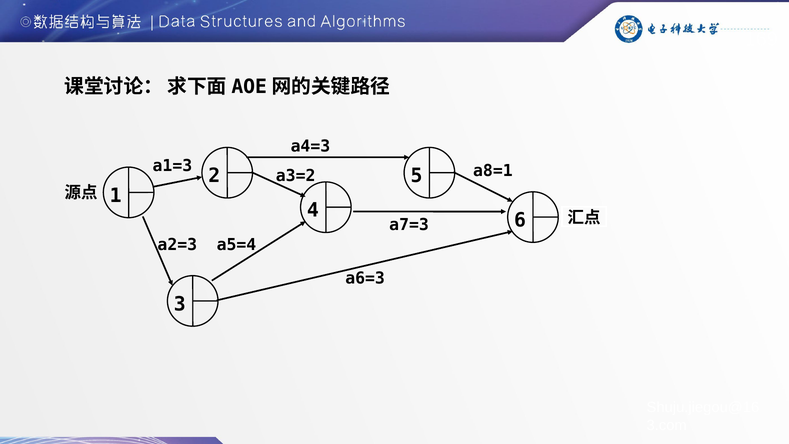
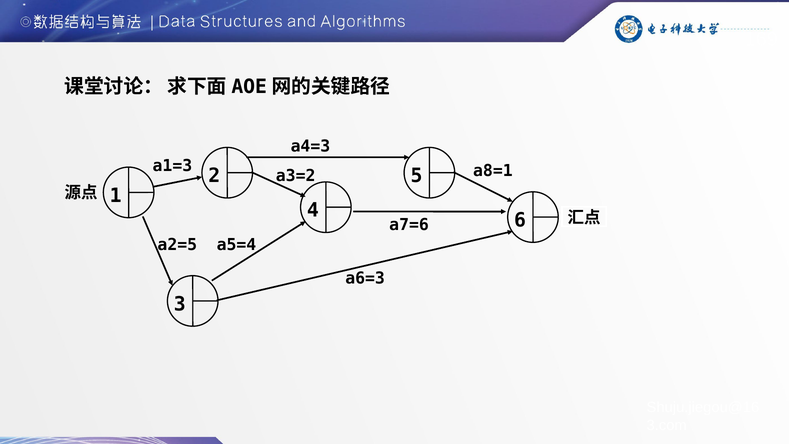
a7=3: a7=3 -> a7=6
a2=3: a2=3 -> a2=5
